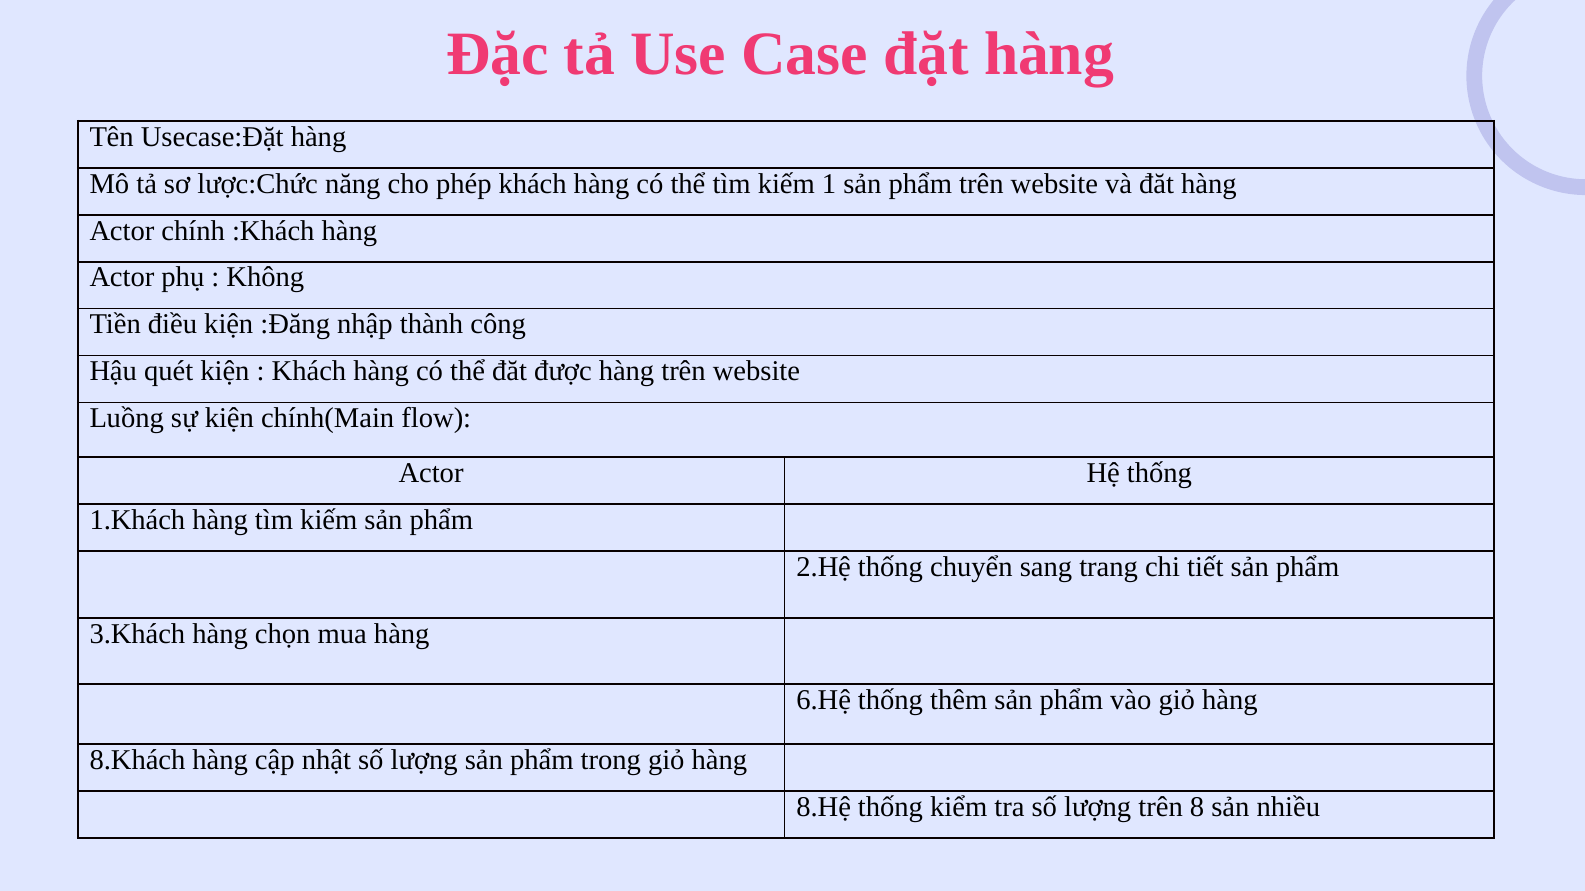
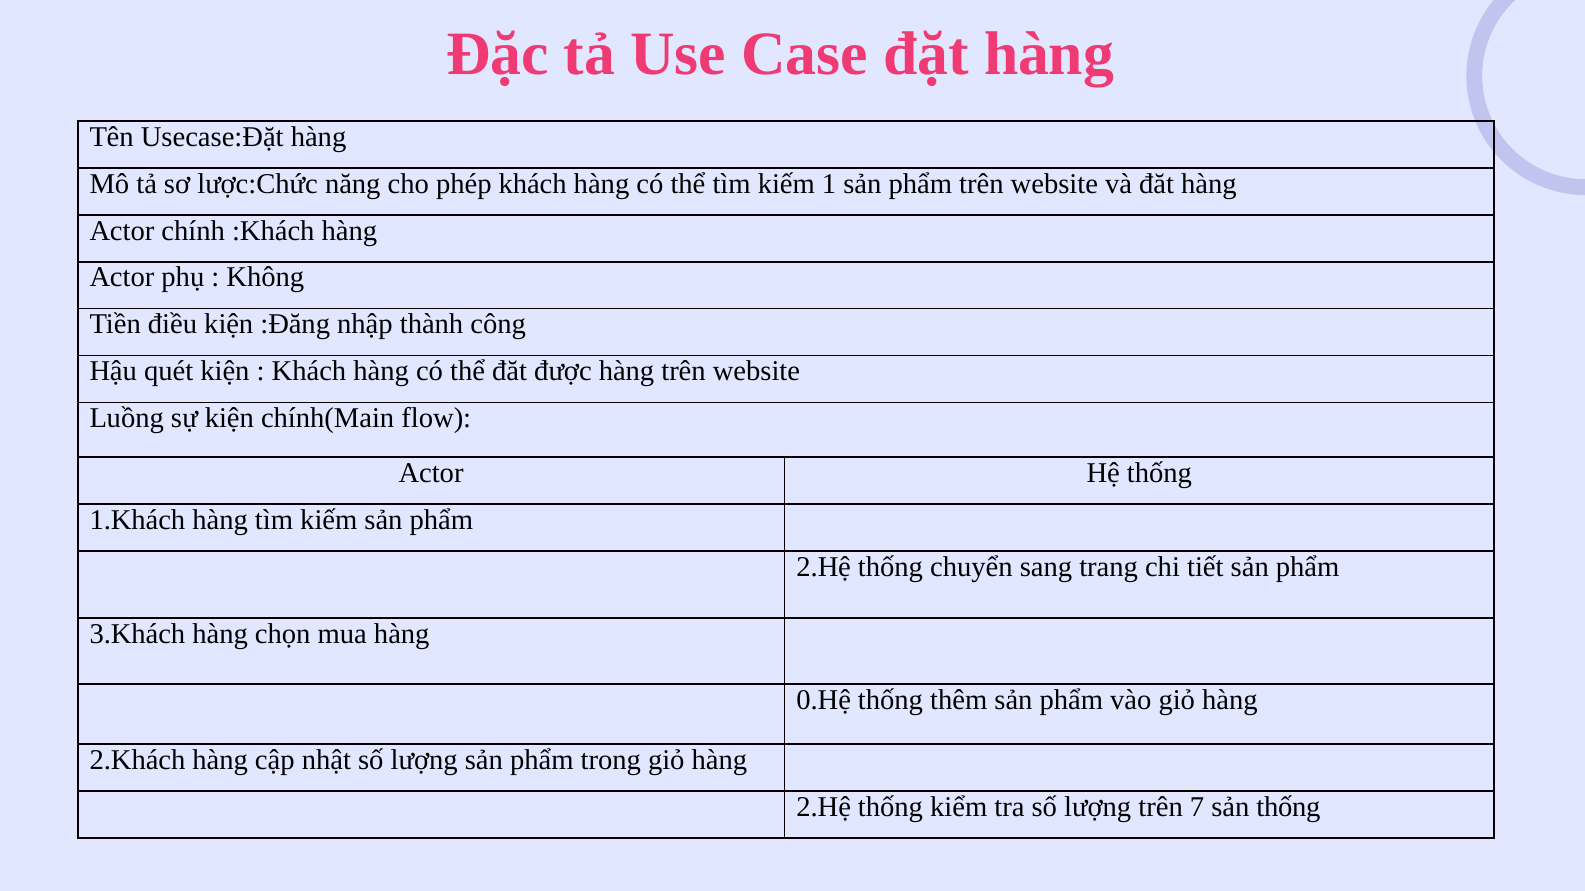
6.Hệ: 6.Hệ -> 0.Hệ
8.Khách: 8.Khách -> 2.Khách
8.Hệ at (824, 807): 8.Hệ -> 2.Hệ
8: 8 -> 7
sản nhiều: nhiều -> thống
